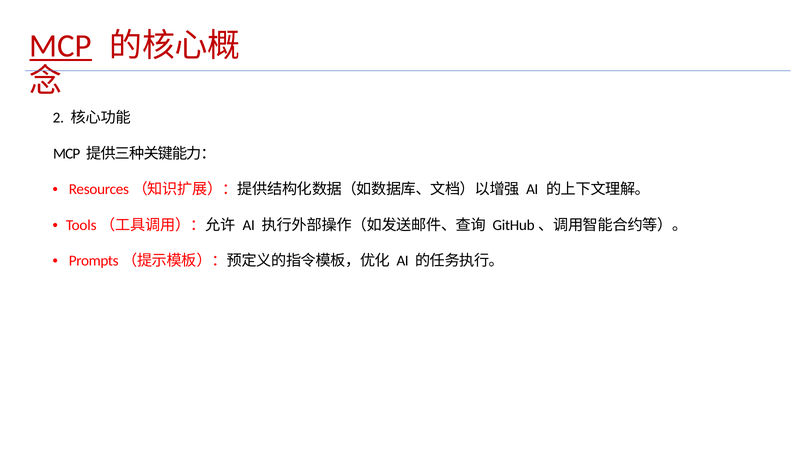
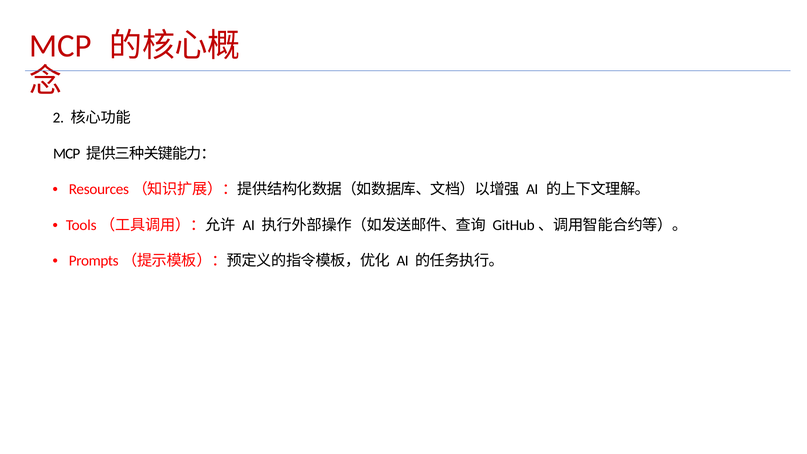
MCP at (61, 46) underline: present -> none
